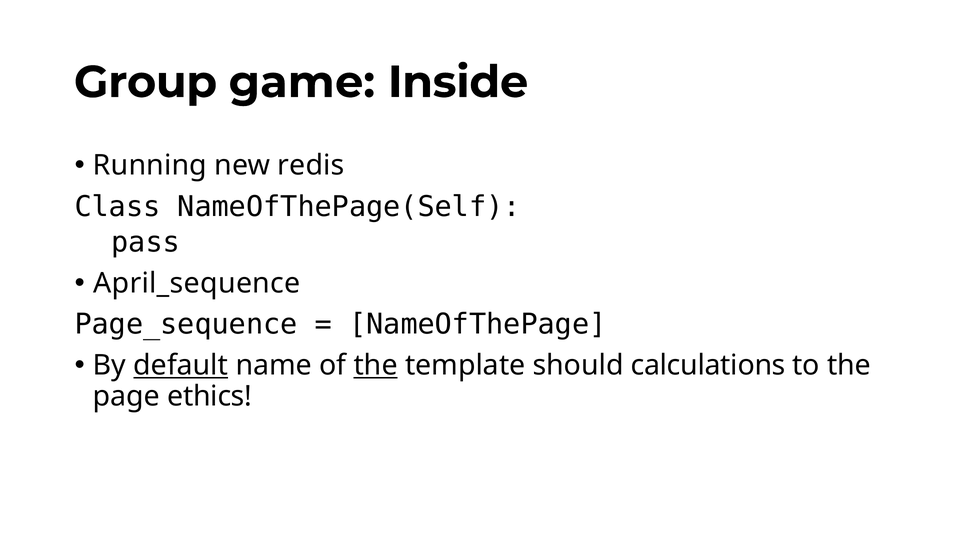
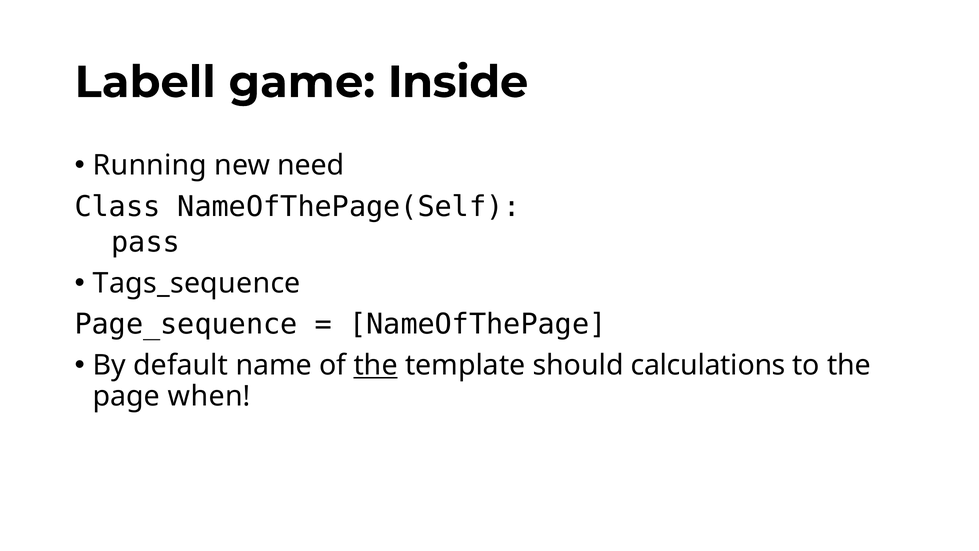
Group: Group -> Labell
redis: redis -> need
April_sequence: April_sequence -> Tags_sequence
default underline: present -> none
ethics: ethics -> when
